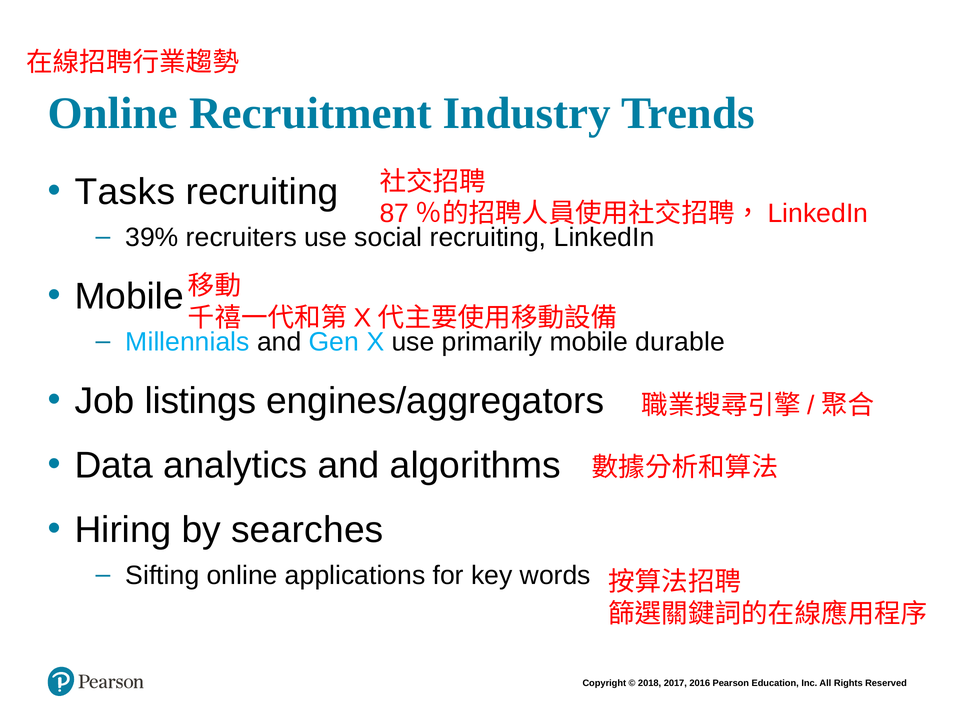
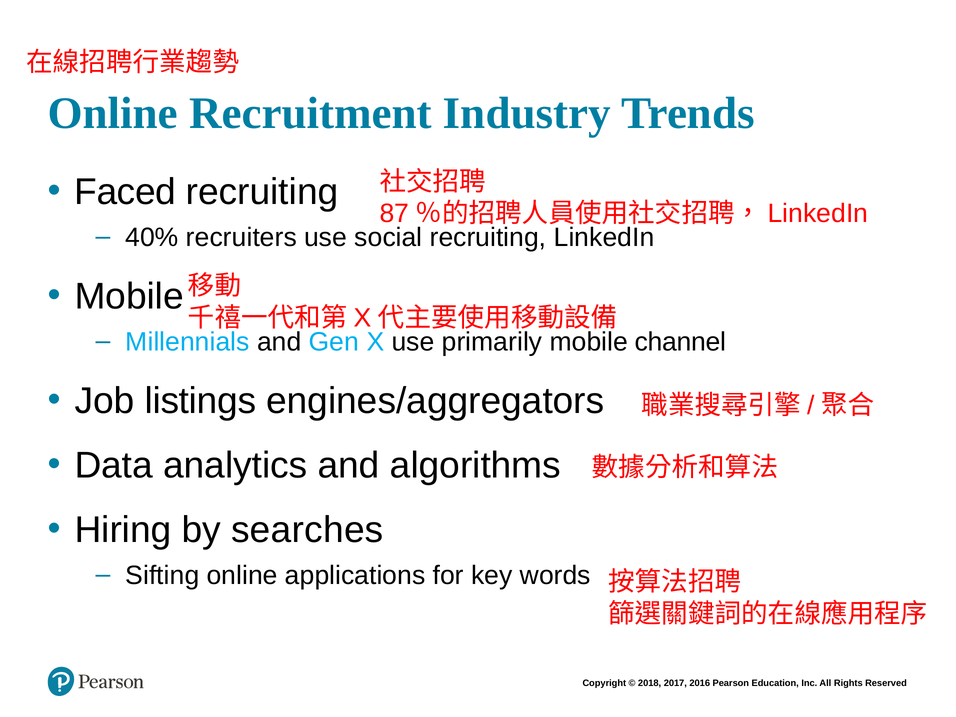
Tasks: Tasks -> Faced
39%: 39% -> 40%
durable: durable -> channel
